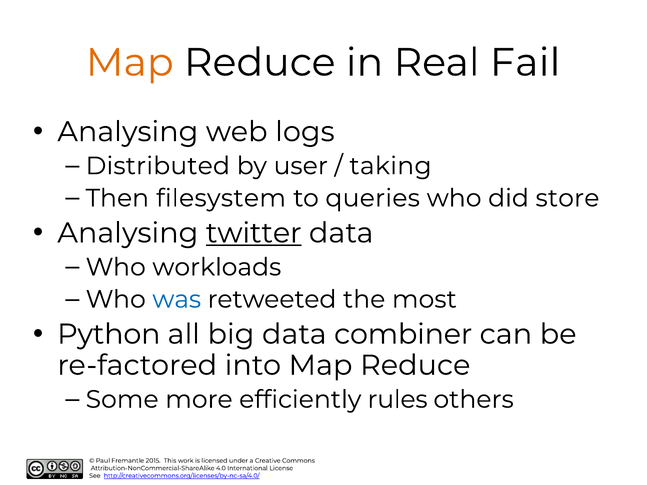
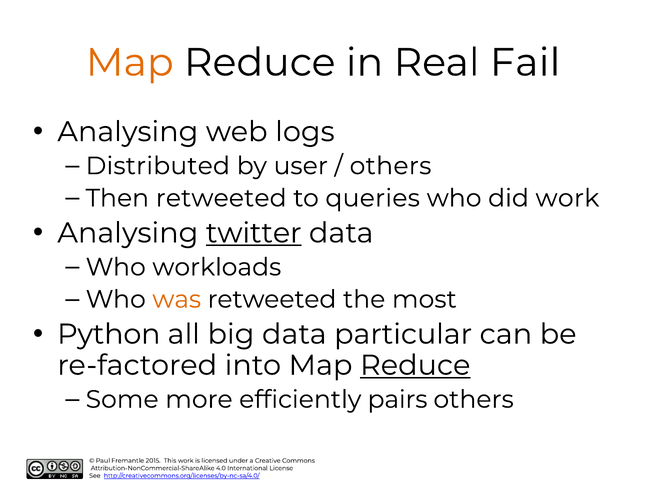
taking at (391, 166): taking -> others
Then filesystem: filesystem -> retweeted
did store: store -> work
was colour: blue -> orange
combiner: combiner -> particular
Reduce at (415, 365) underline: none -> present
rules: rules -> pairs
